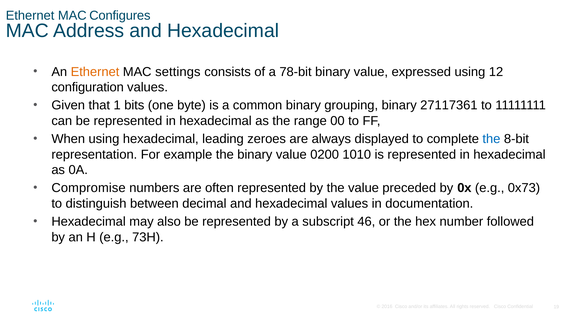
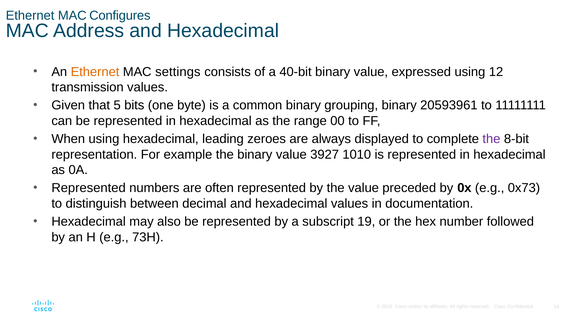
78-bit: 78-bit -> 40-bit
configuration: configuration -> transmission
1: 1 -> 5
27117361: 27117361 -> 20593961
the at (491, 139) colour: blue -> purple
0200: 0200 -> 3927
Compromise at (89, 188): Compromise -> Represented
subscript 46: 46 -> 19
